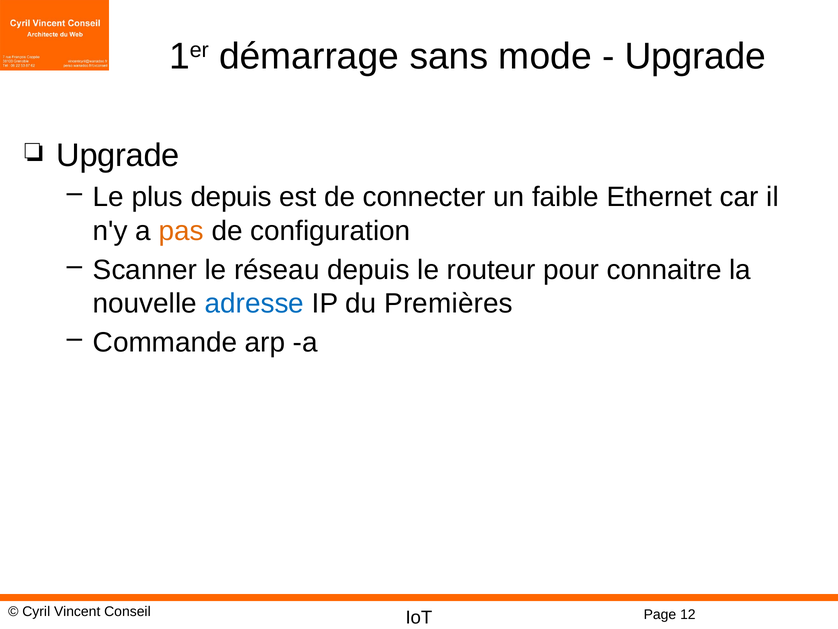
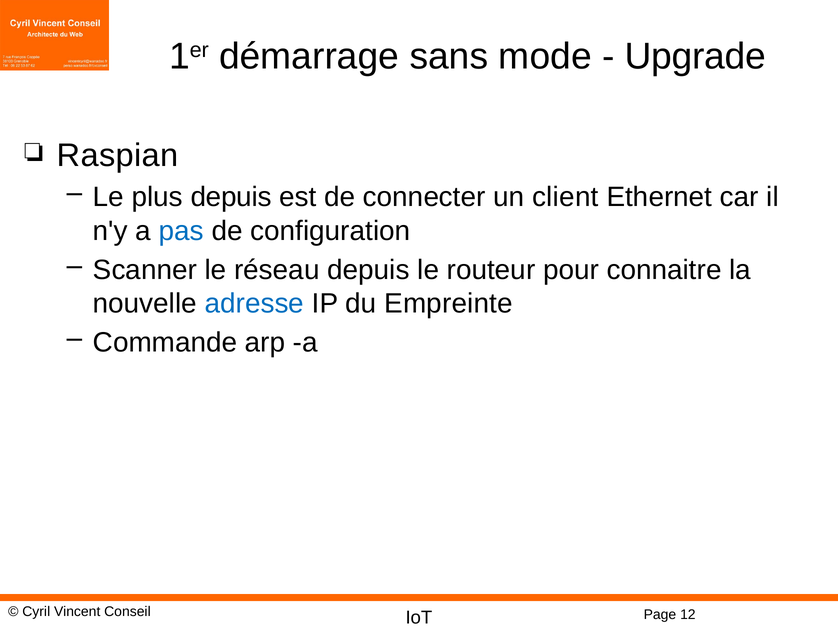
Upgrade at (118, 155): Upgrade -> Raspian
faible: faible -> client
pas colour: orange -> blue
Premières: Premières -> Empreinte
